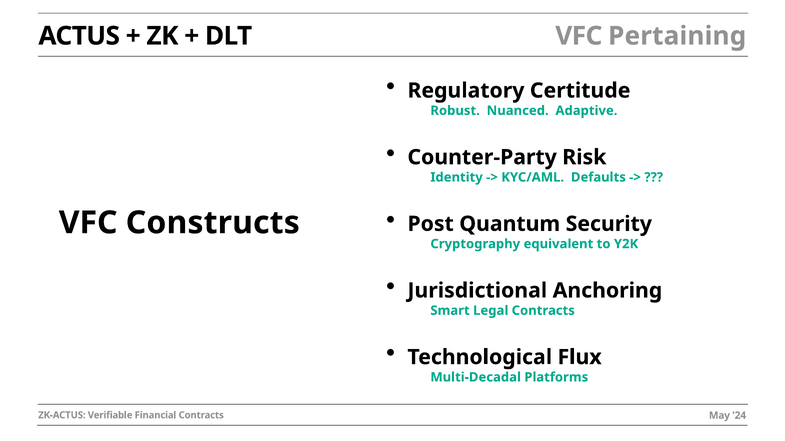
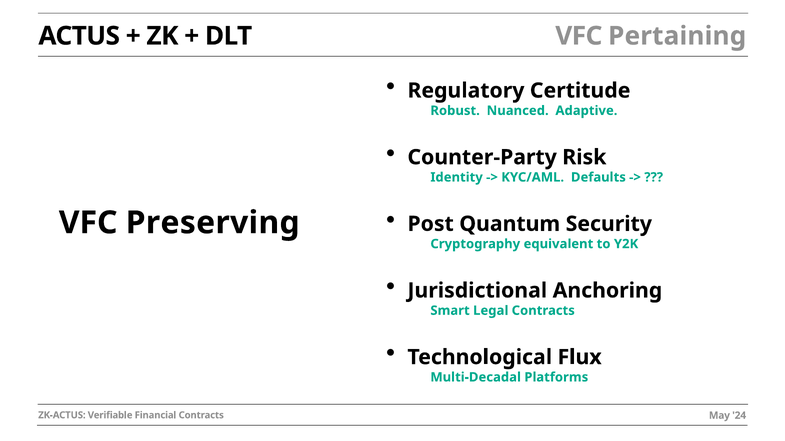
Constructs: Constructs -> Preserving
